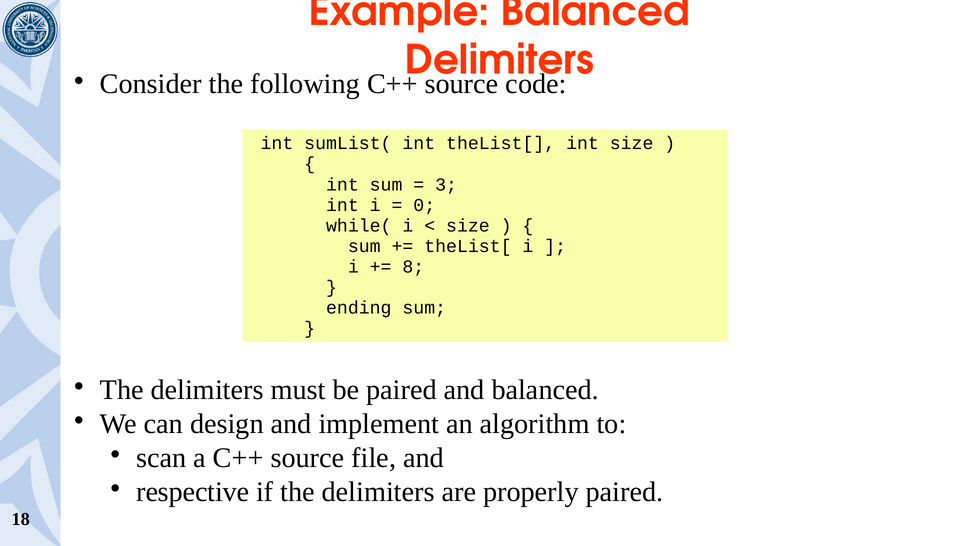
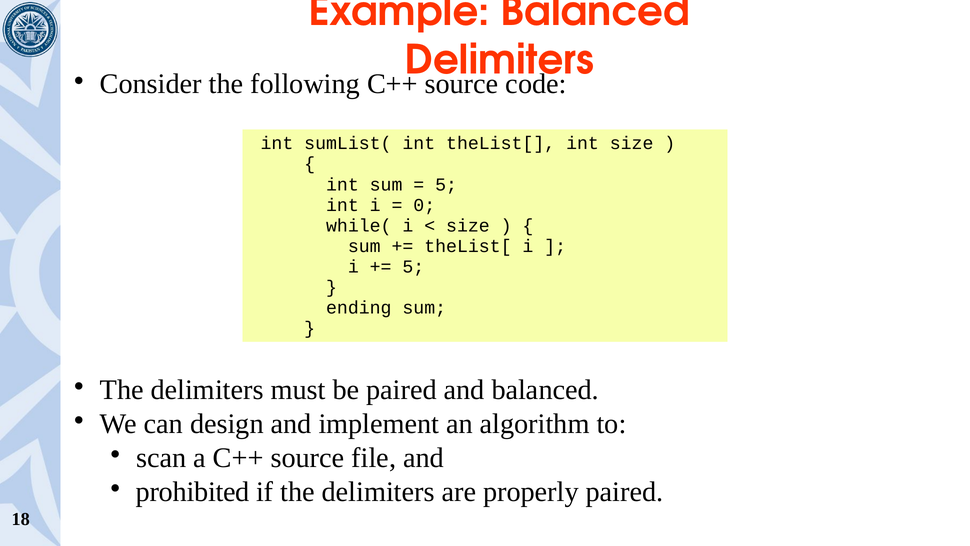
3 at (446, 184): 3 -> 5
8 at (413, 266): 8 -> 5
respective: respective -> prohibited
